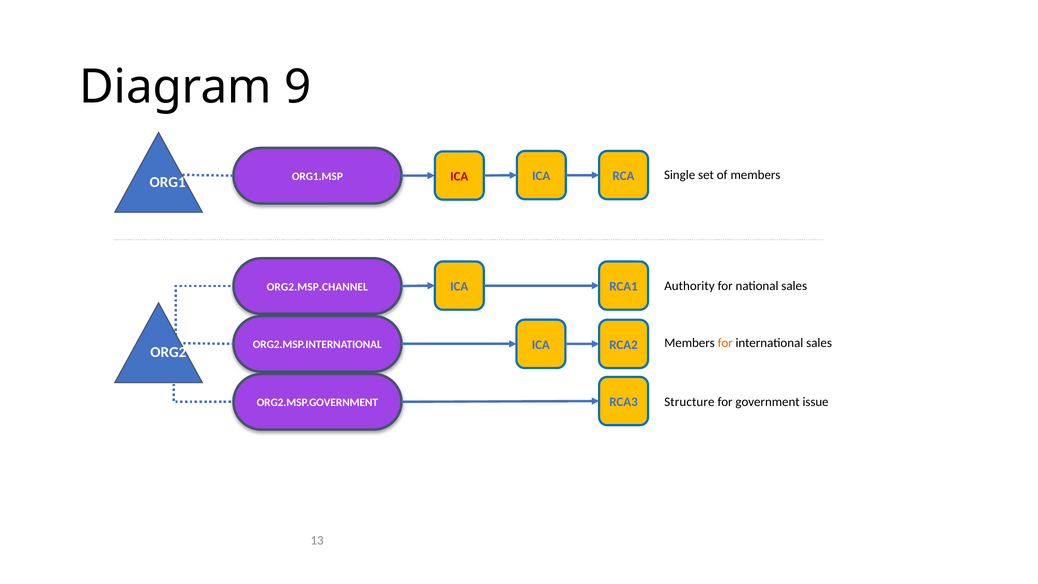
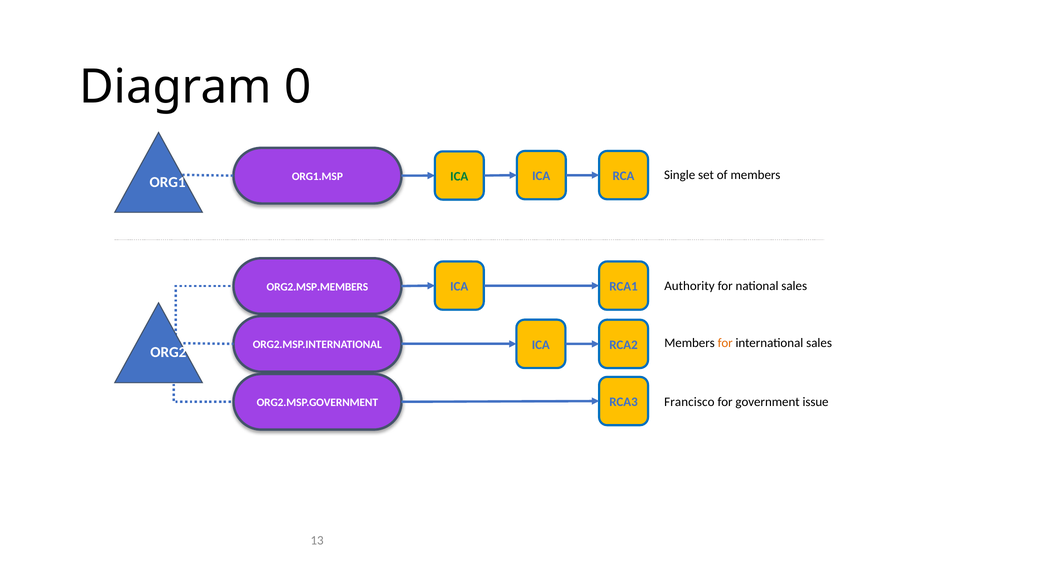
9: 9 -> 0
ICA at (459, 176) colour: red -> green
ORG2.MSP.CHANNEL: ORG2.MSP.CHANNEL -> ORG2.MSP.MEMBERS
Structure: Structure -> Francisco
